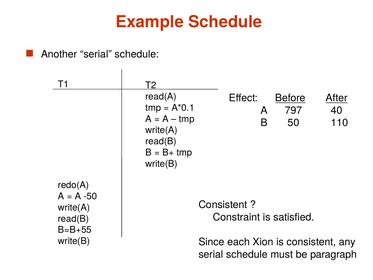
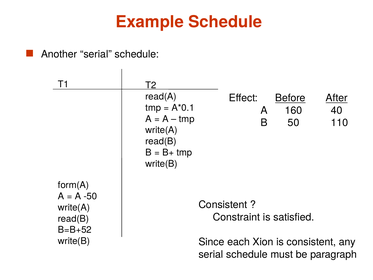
797: 797 -> 160
redo(A: redo(A -> form(A
B=B+55: B=B+55 -> B=B+52
